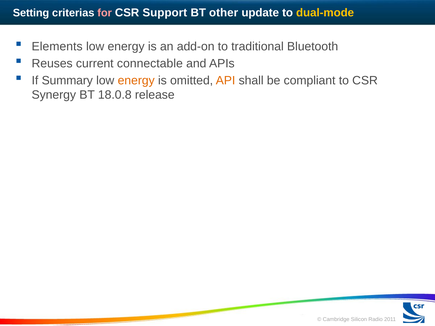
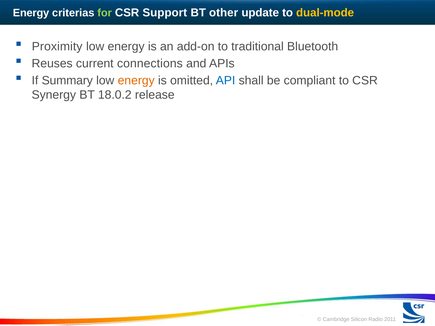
Setting at (31, 13): Setting -> Energy
for colour: pink -> light green
Elements: Elements -> Proximity
connectable: connectable -> connections
API colour: orange -> blue
18.0.8: 18.0.8 -> 18.0.2
